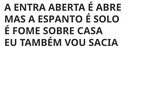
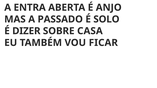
ABRE: ABRE -> ANJO
ESPANTO: ESPANTO -> PASSADO
FOME: FOME -> DIZER
SACIA: SACIA -> FICAR
